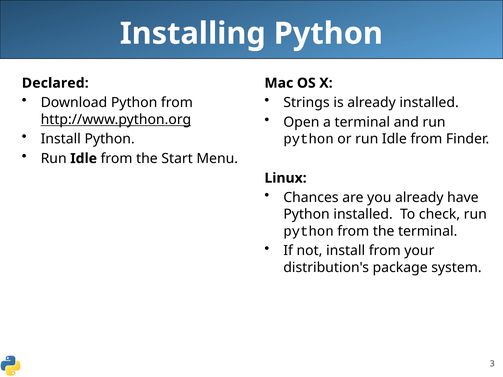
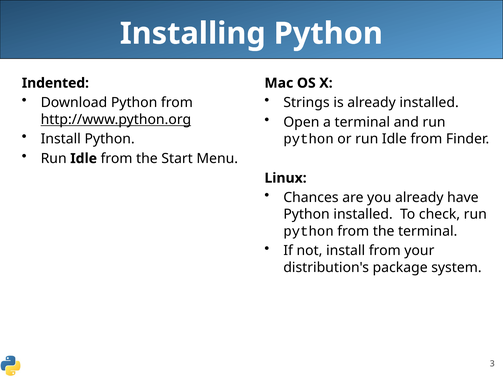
Declared: Declared -> Indented
